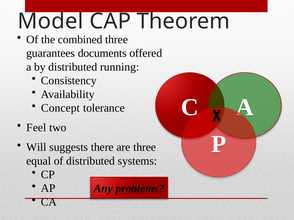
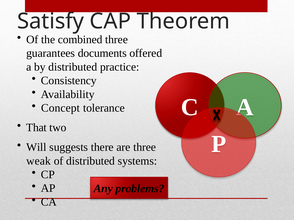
Model: Model -> Satisfy
running: running -> practice
Feel: Feel -> That
equal: equal -> weak
